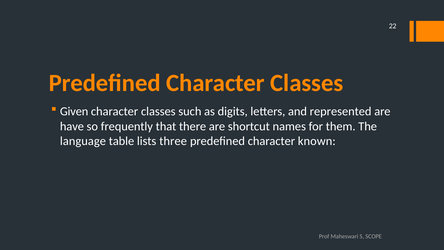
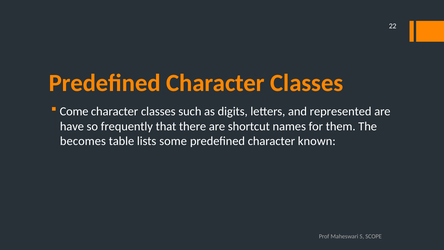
Given: Given -> Come
language: language -> becomes
three: three -> some
